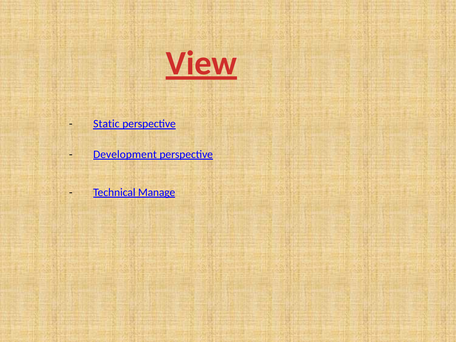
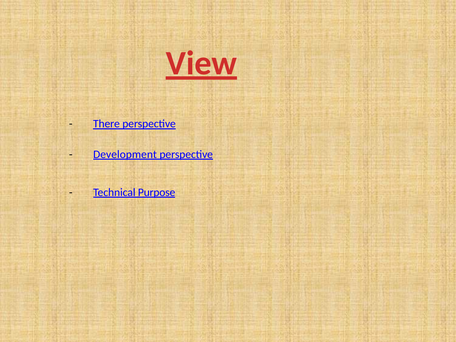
Static: Static -> There
Manage: Manage -> Purpose
